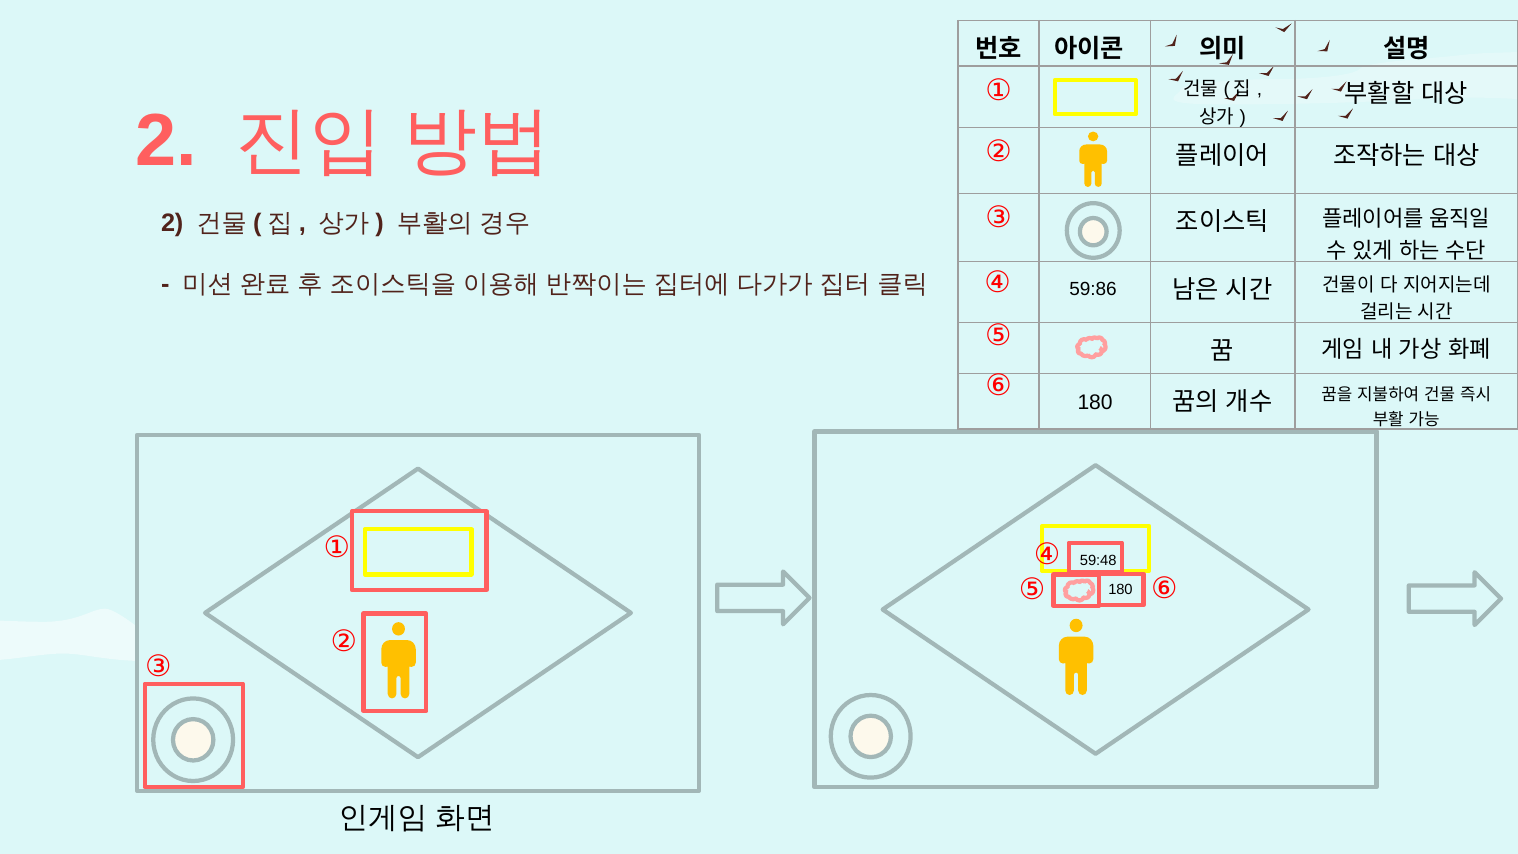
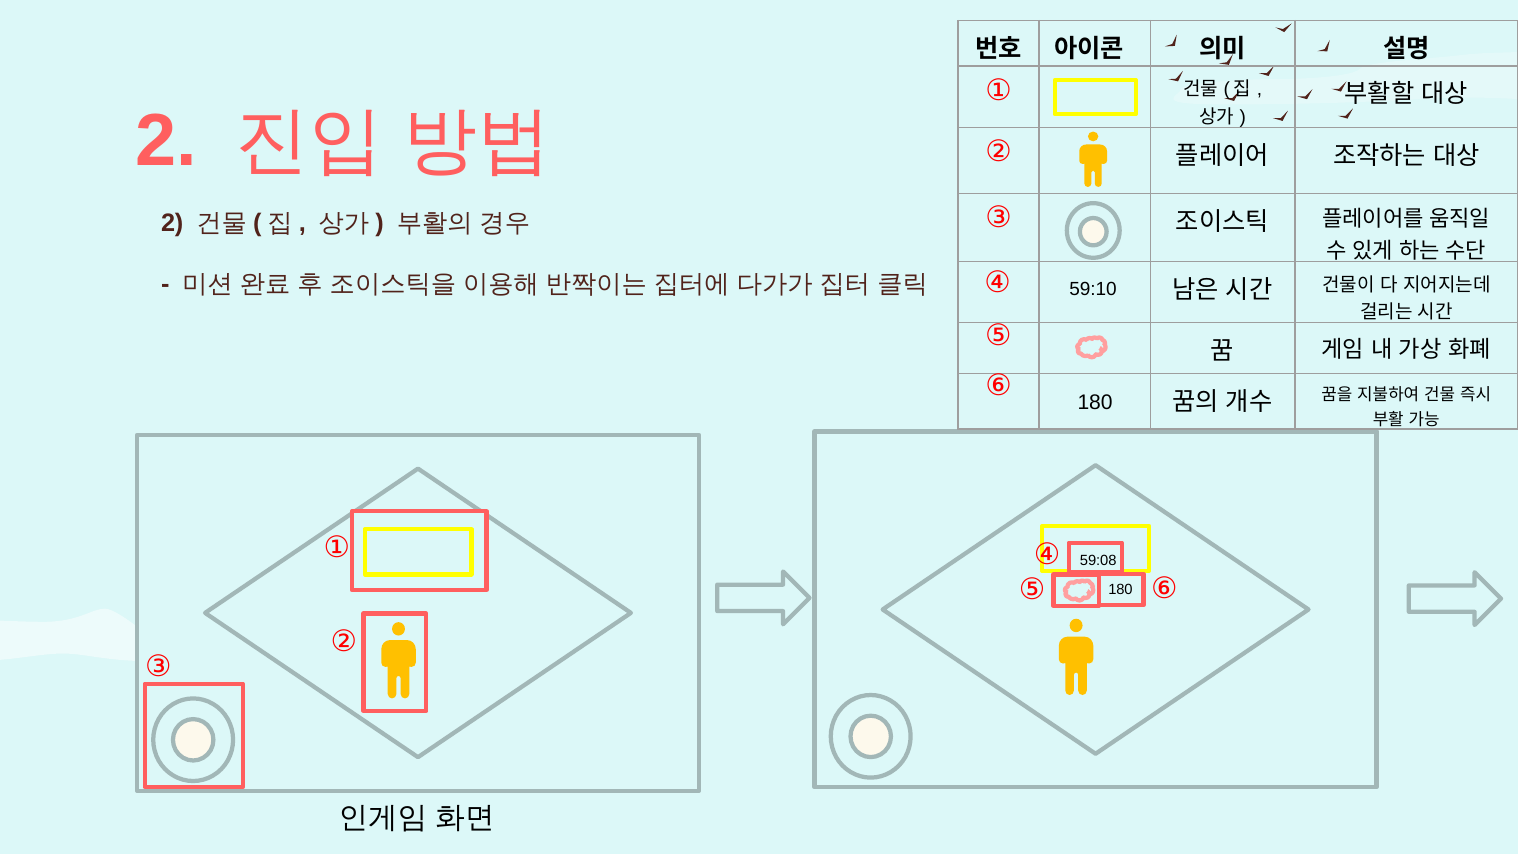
59:86: 59:86 -> 59:10
59:48: 59:48 -> 59:08
